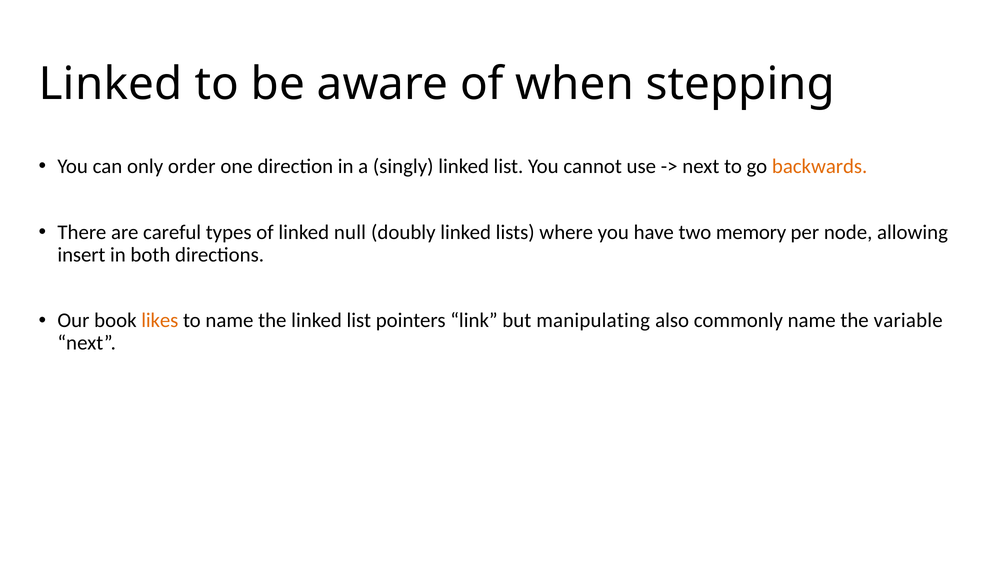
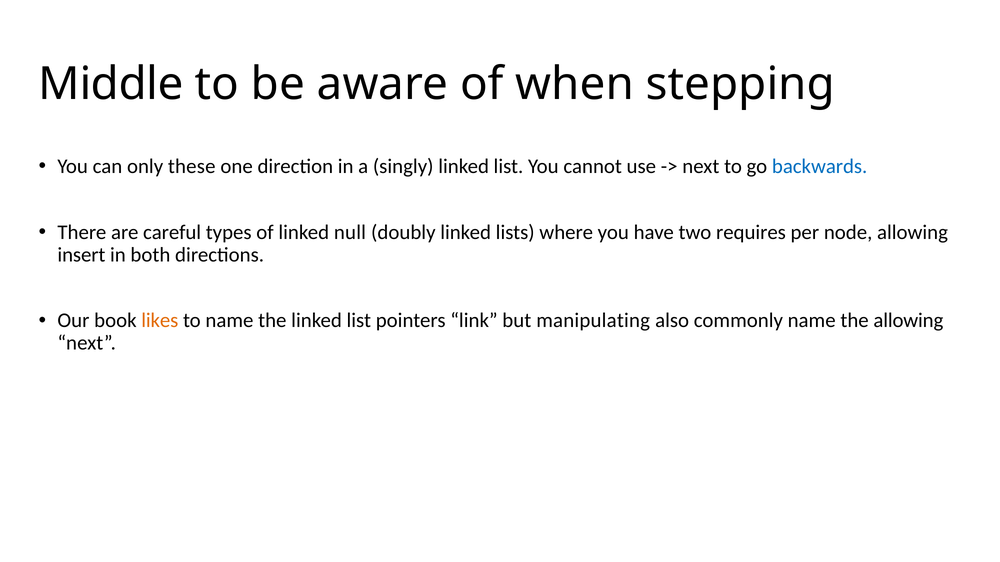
Linked at (111, 84): Linked -> Middle
order: order -> these
backwards colour: orange -> blue
memory: memory -> requires
the variable: variable -> allowing
